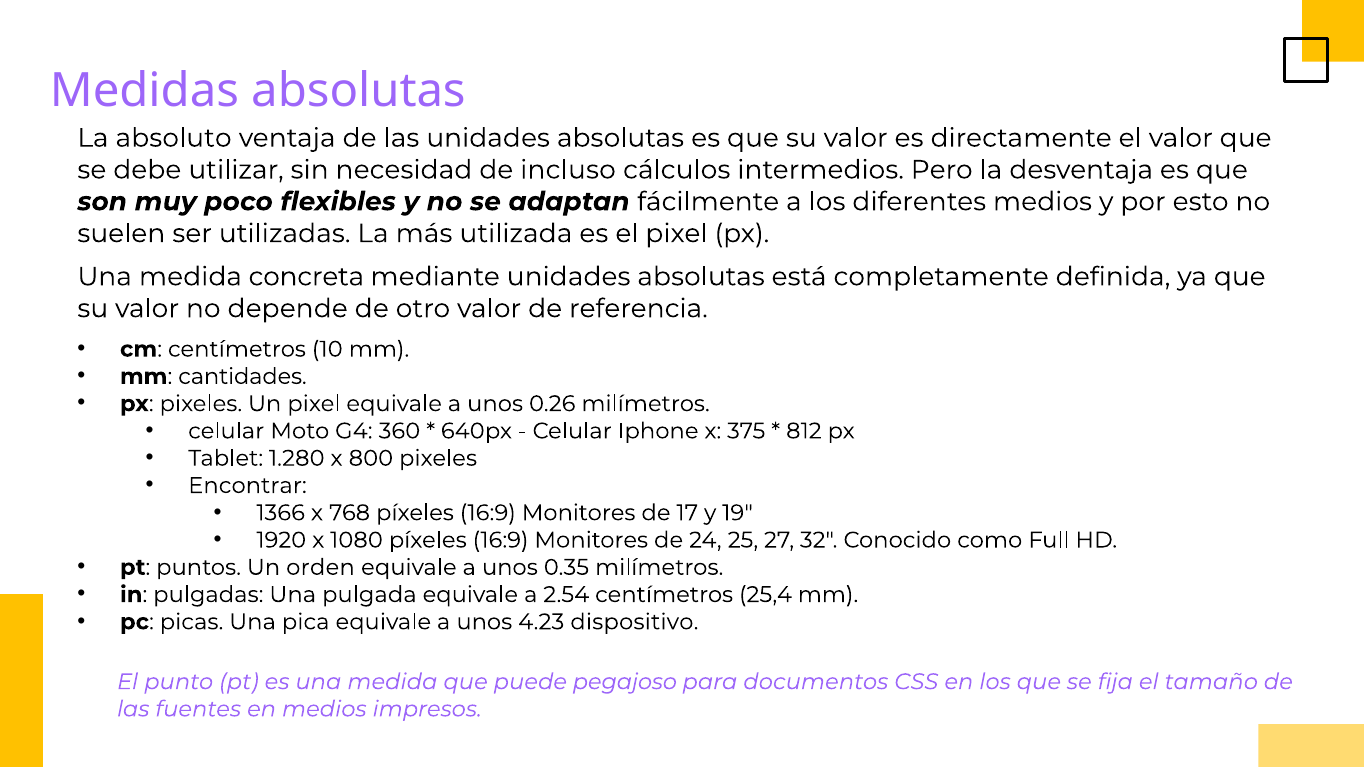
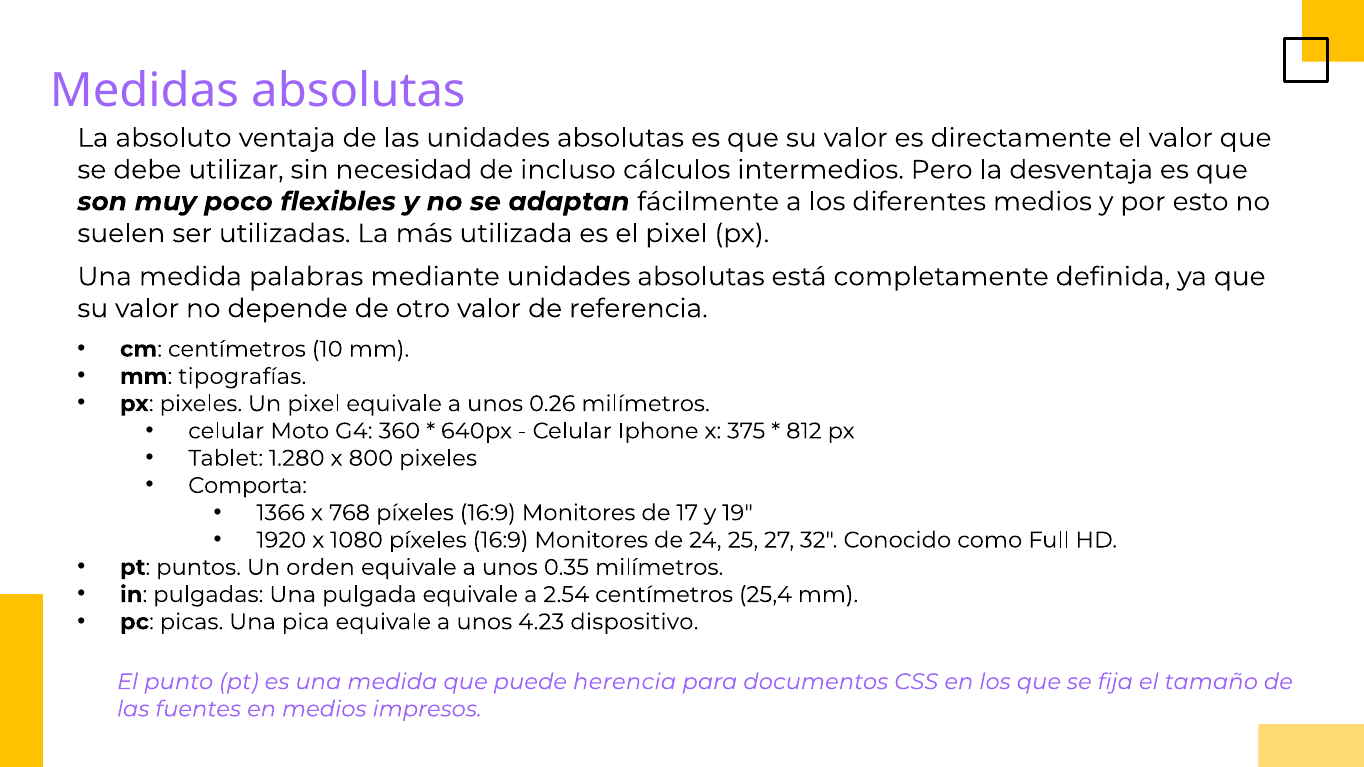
concreta: concreta -> palabras
cantidades: cantidades -> tipografías
Encontrar: Encontrar -> Comporta
pegajoso: pegajoso -> herencia
